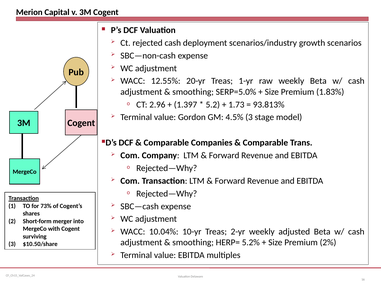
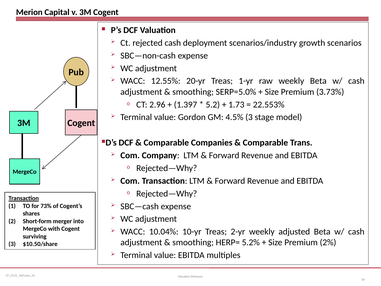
1.83%: 1.83% -> 3.73%
93.813%: 93.813% -> 22.553%
